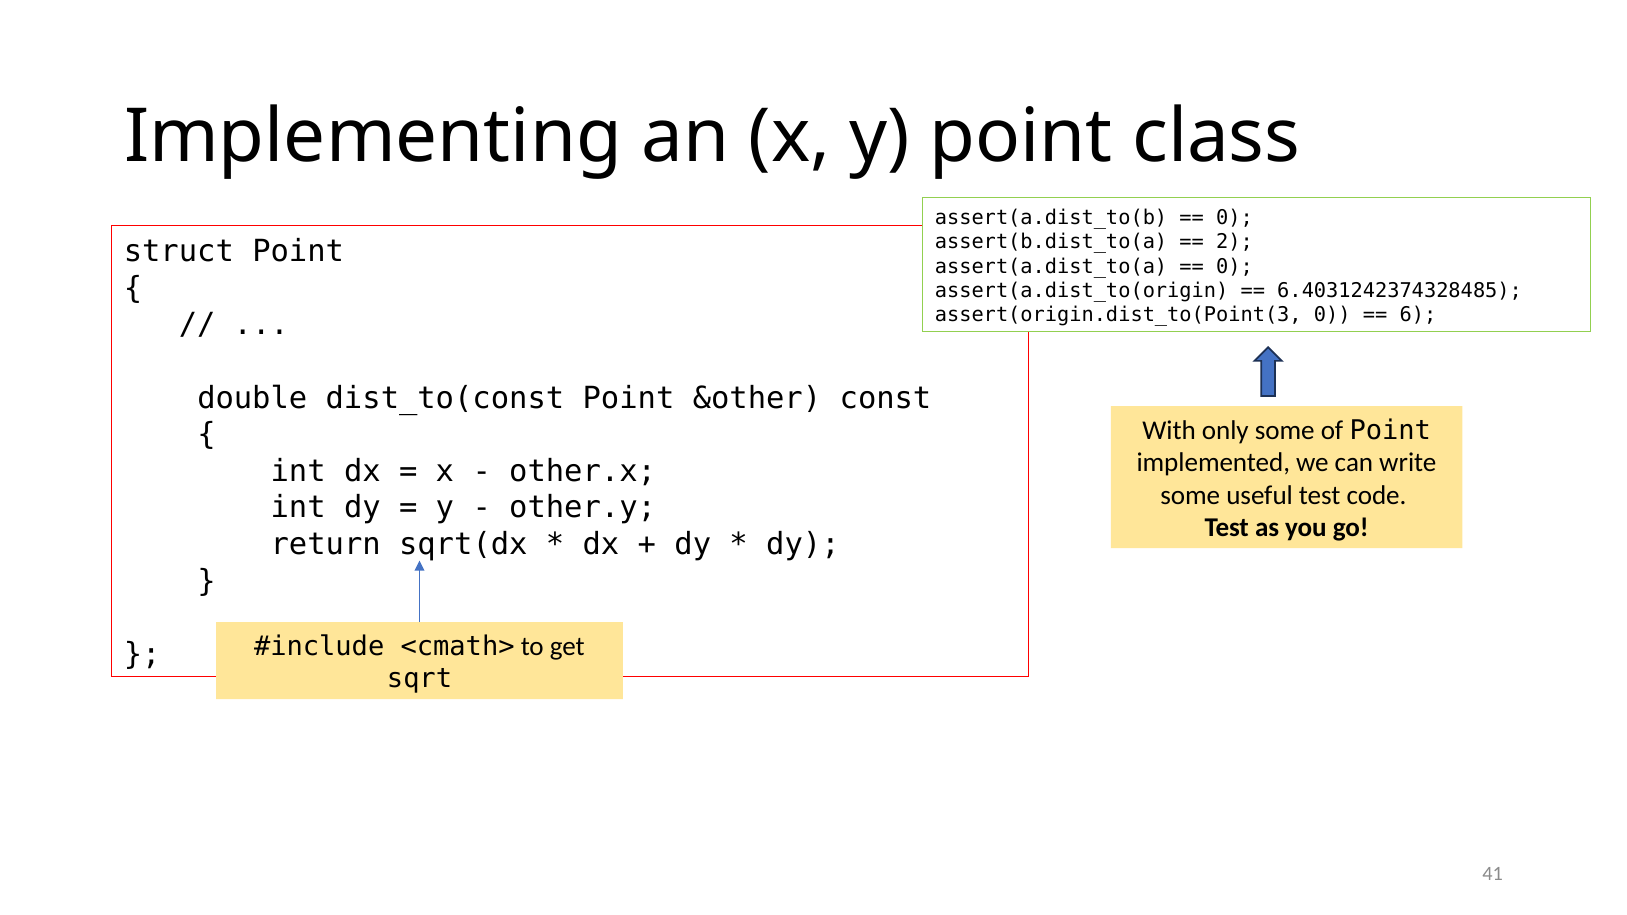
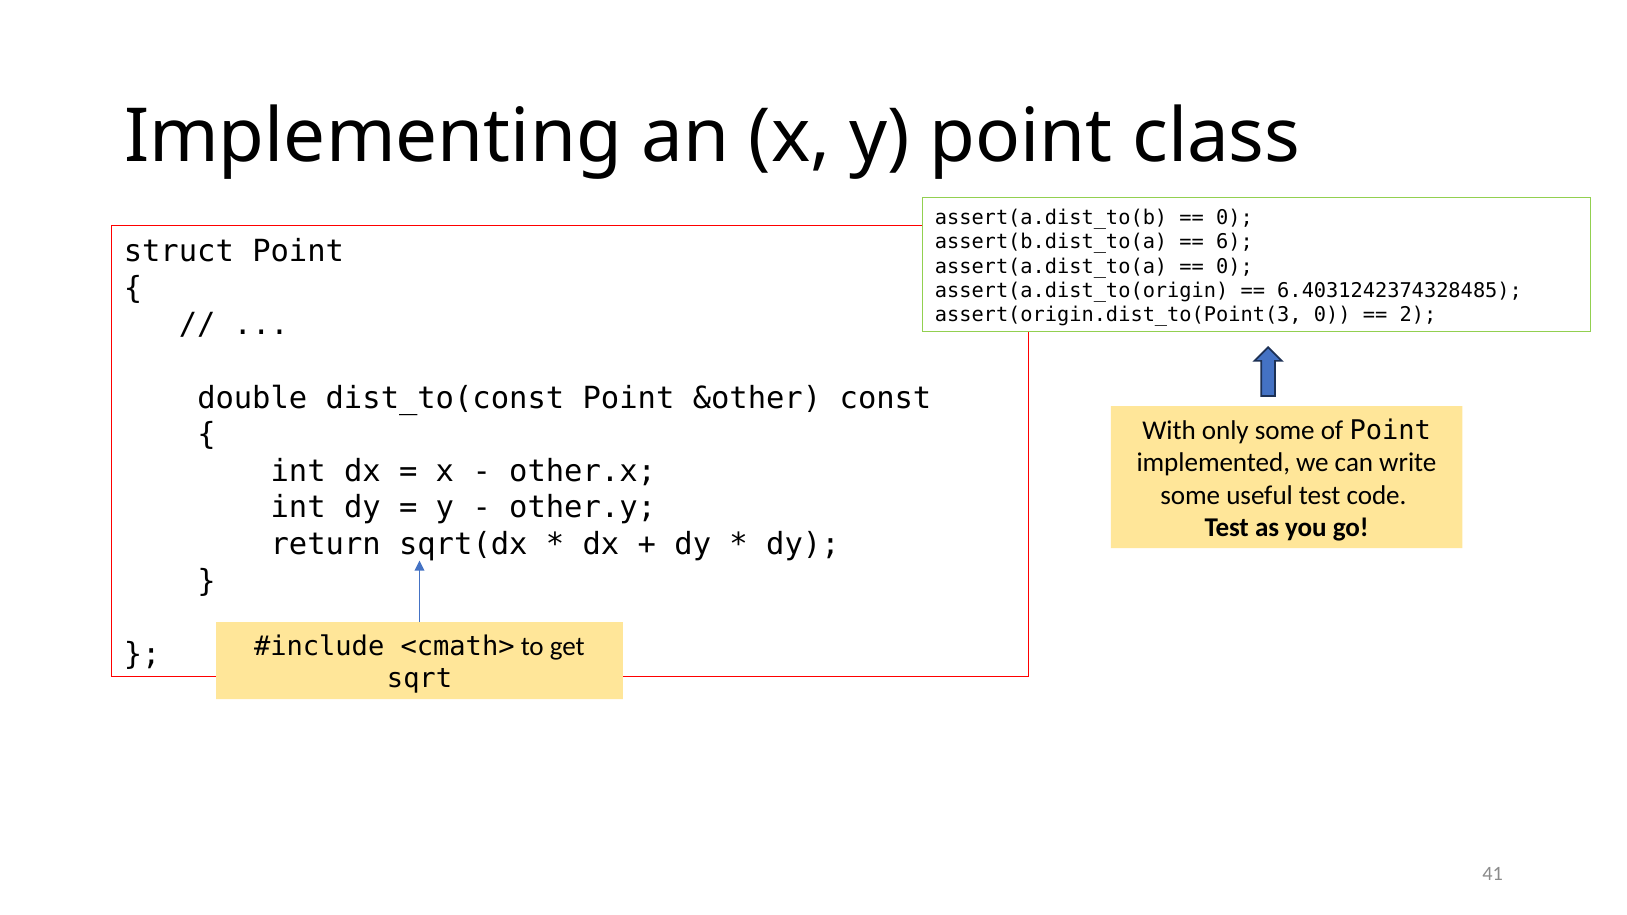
2: 2 -> 6
6: 6 -> 2
